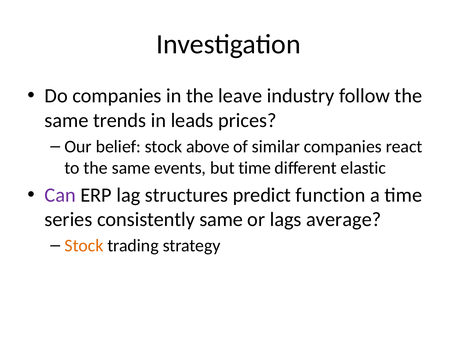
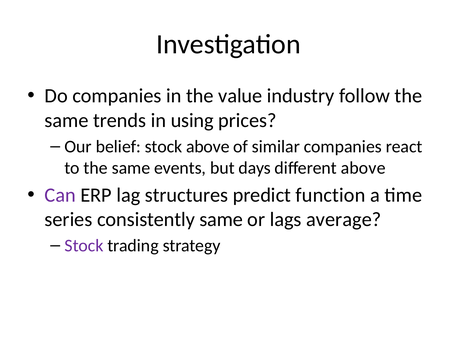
leave: leave -> value
leads: leads -> using
but time: time -> days
different elastic: elastic -> above
Stock at (84, 245) colour: orange -> purple
